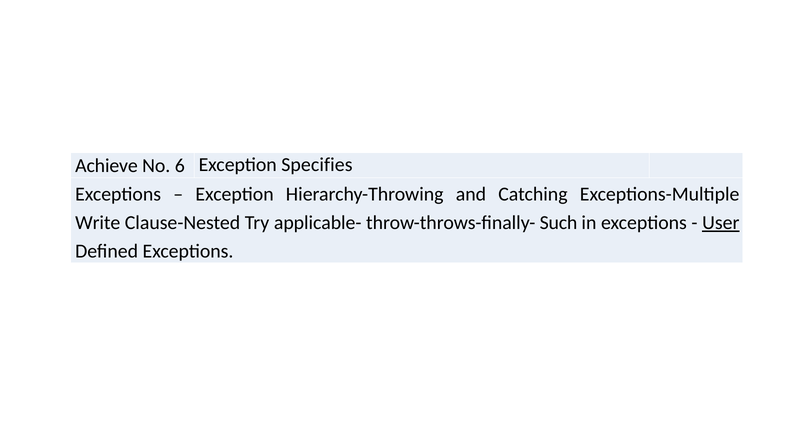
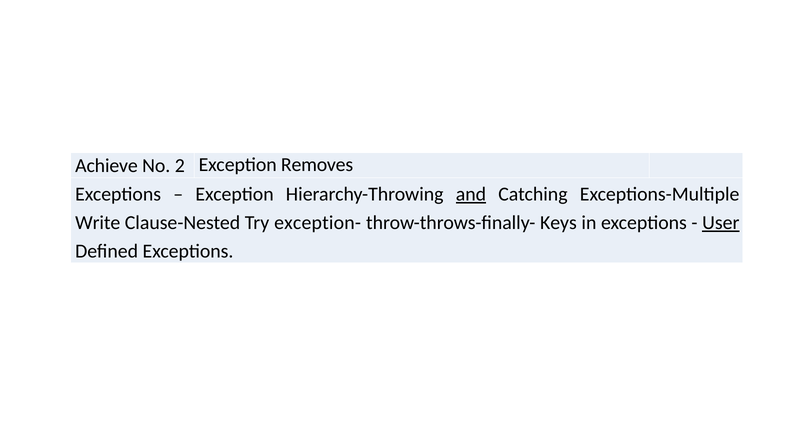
6: 6 -> 2
Specifies: Specifies -> Removes
and underline: none -> present
applicable-: applicable- -> exception-
Such: Such -> Keys
